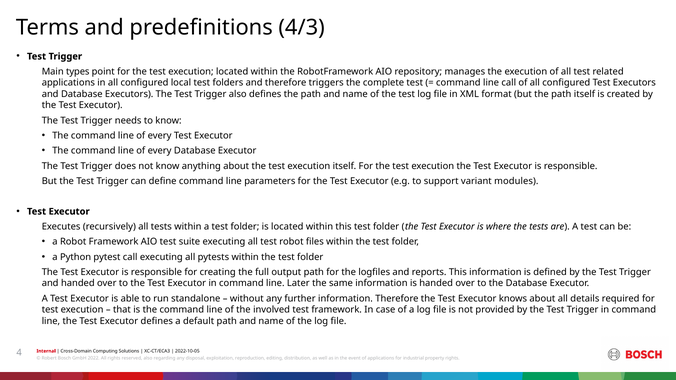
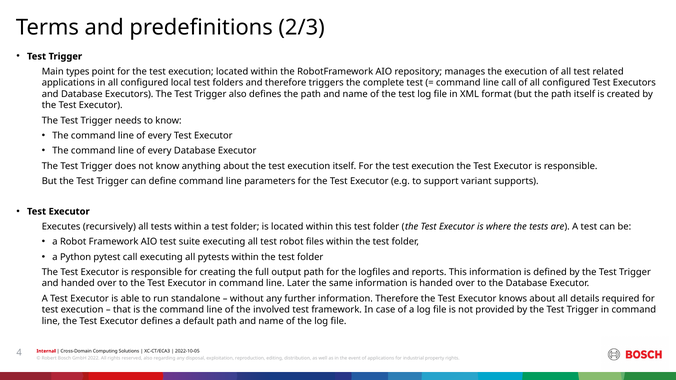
4/3: 4/3 -> 2/3
modules: modules -> supports
